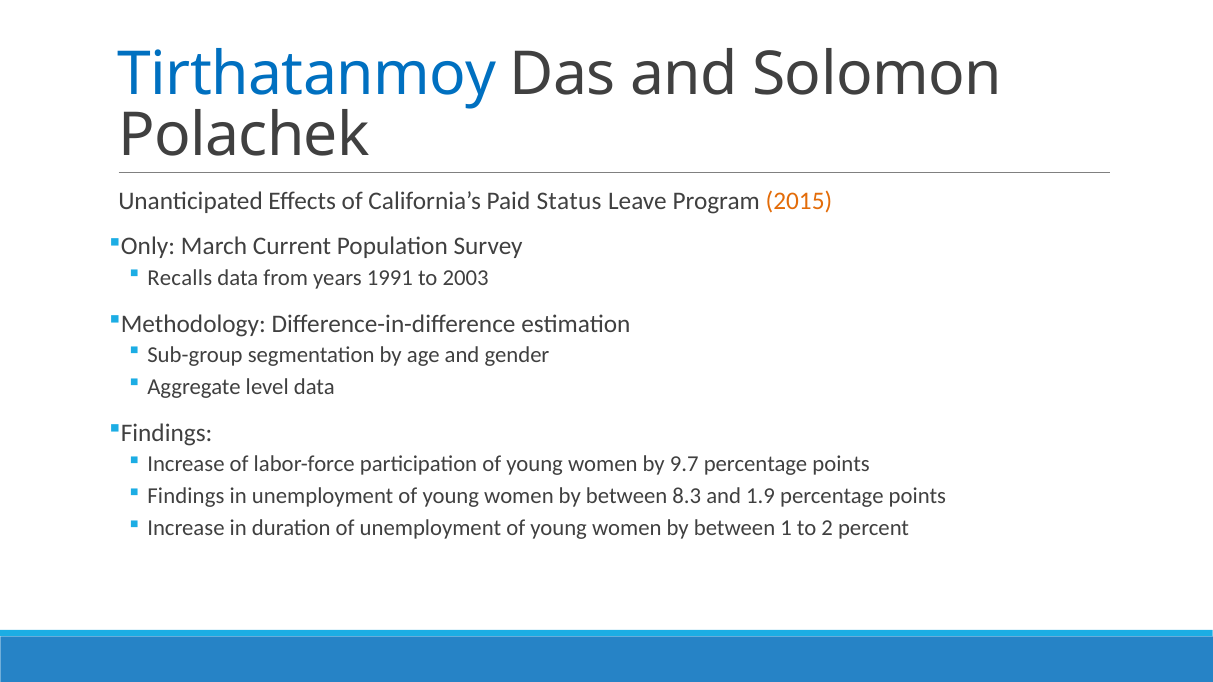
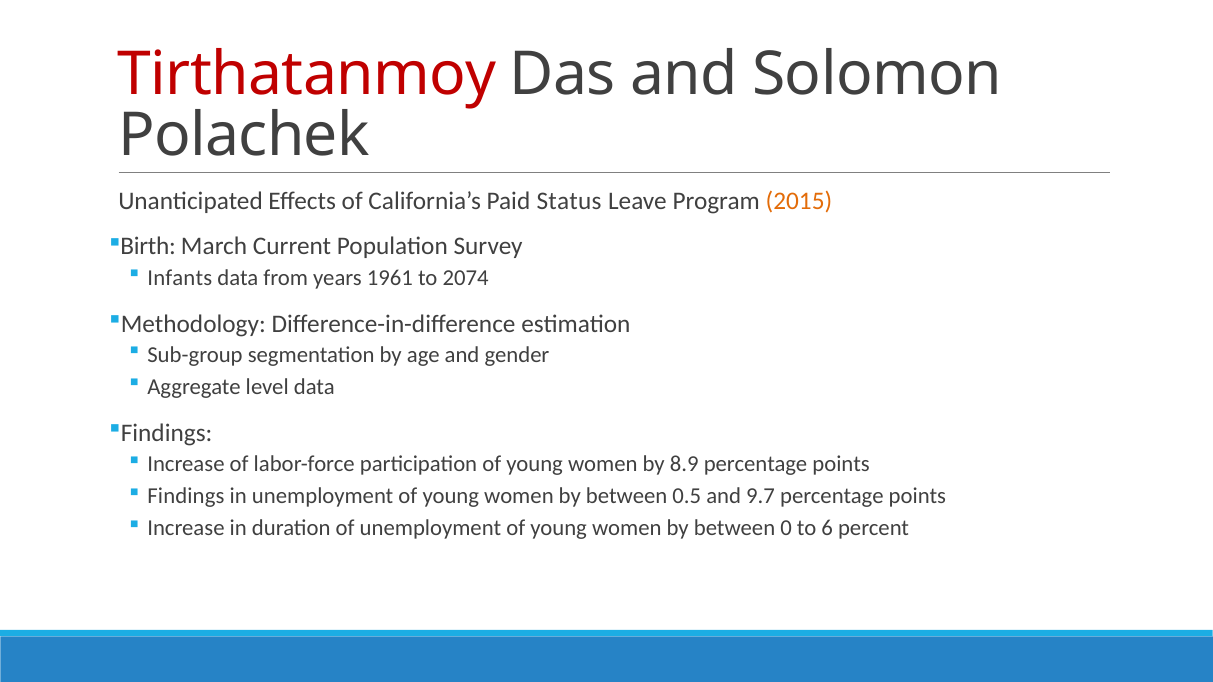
Tirthatanmoy colour: blue -> red
Only: Only -> Birth
Recalls: Recalls -> Infants
1991: 1991 -> 1961
2003: 2003 -> 2074
9.7: 9.7 -> 8.9
8.3: 8.3 -> 0.5
1.9: 1.9 -> 9.7
1: 1 -> 0
2: 2 -> 6
